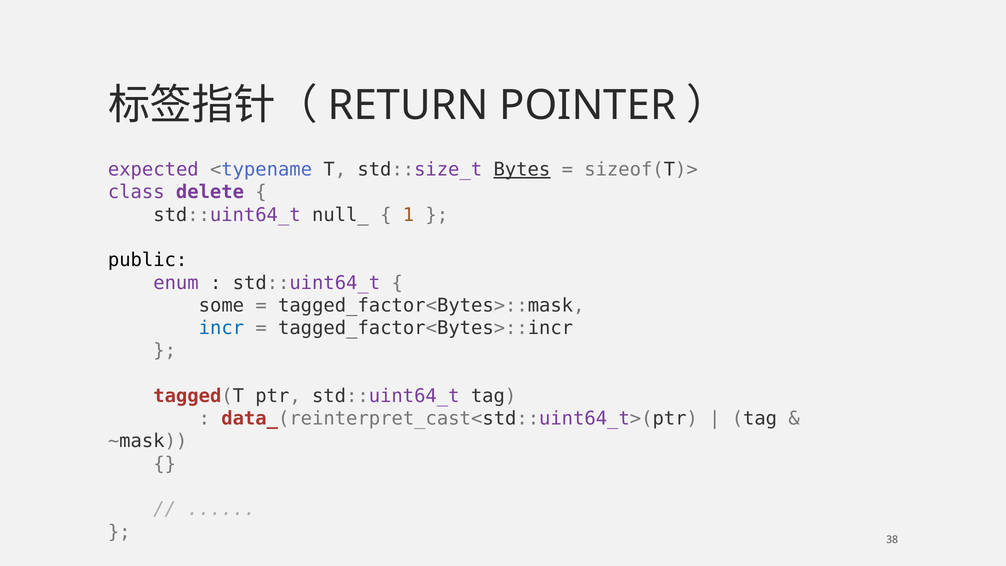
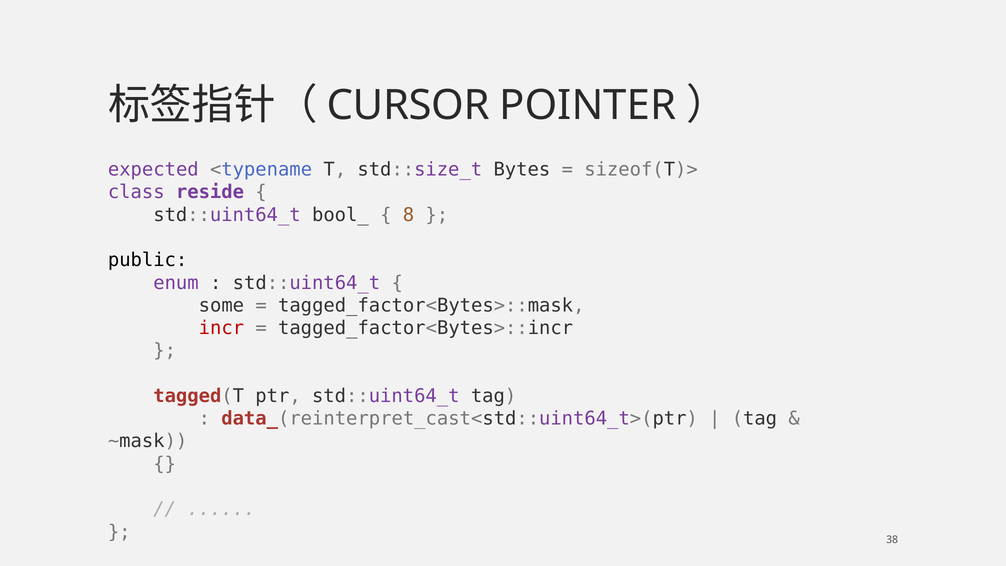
RETURN: RETURN -> CURSOR
Bytes underline: present -> none
delete: delete -> reside
null_: null_ -> bool_
1: 1 -> 8
incr colour: blue -> red
